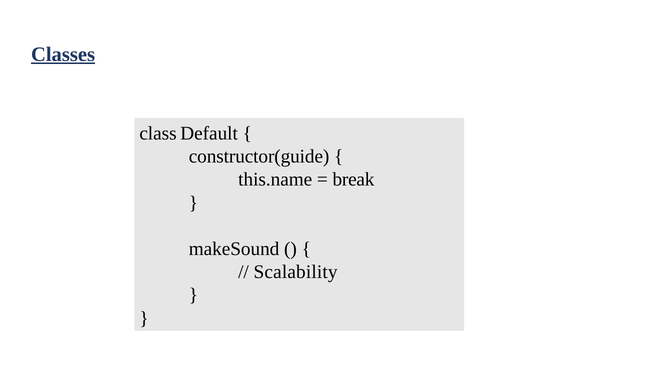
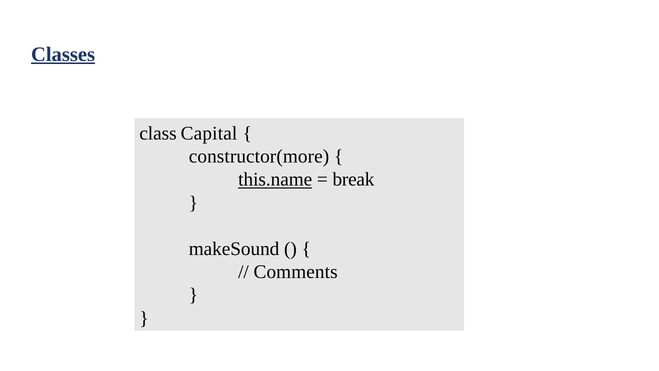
Default: Default -> Capital
constructor(guide: constructor(guide -> constructor(more
this.name underline: none -> present
Scalability: Scalability -> Comments
